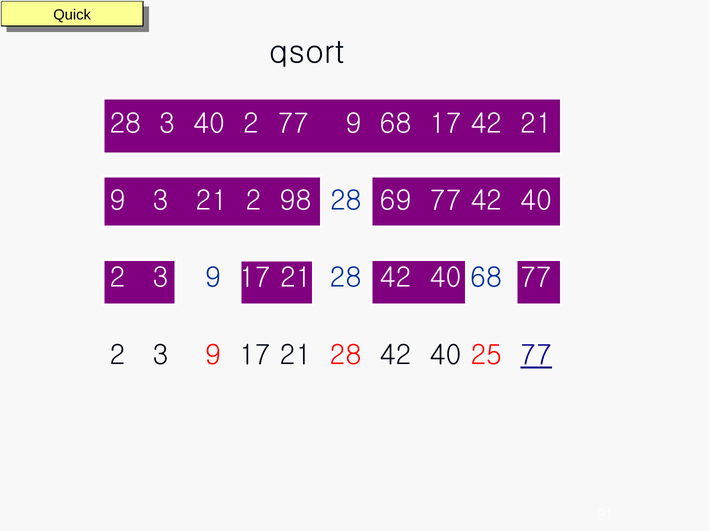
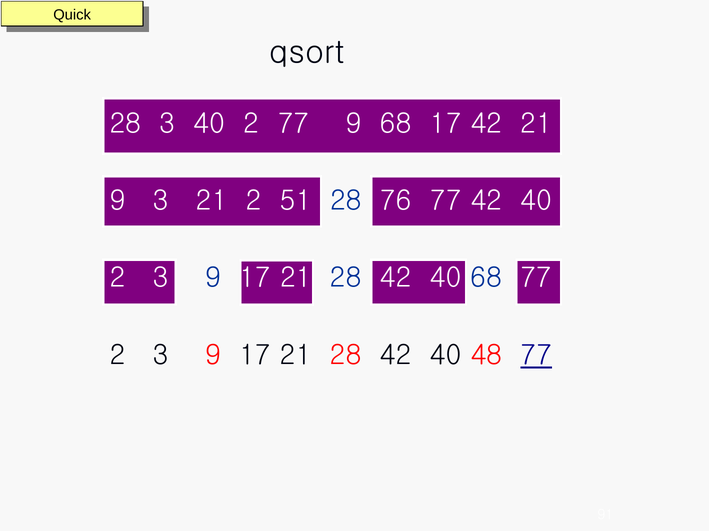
98: 98 -> 51
69: 69 -> 76
25: 25 -> 48
